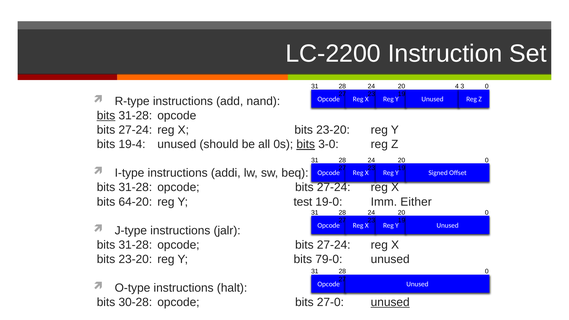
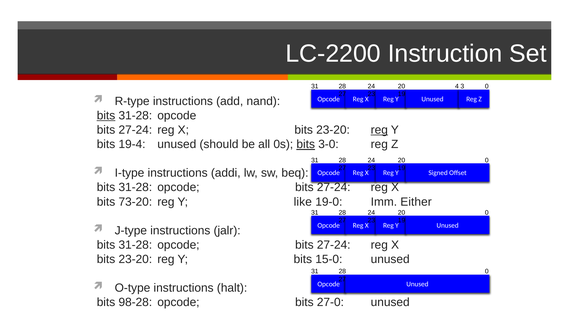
reg at (379, 130) underline: none -> present
64-20: 64-20 -> 73-20
test: test -> like
79-0: 79-0 -> 15-0
30-28: 30-28 -> 98-28
unused at (390, 302) underline: present -> none
